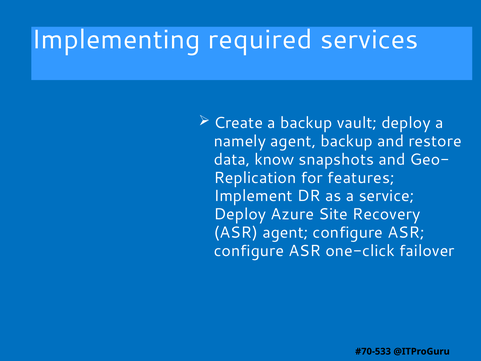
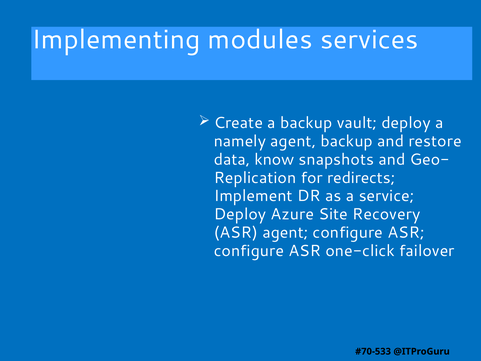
required: required -> modules
features: features -> redirects
